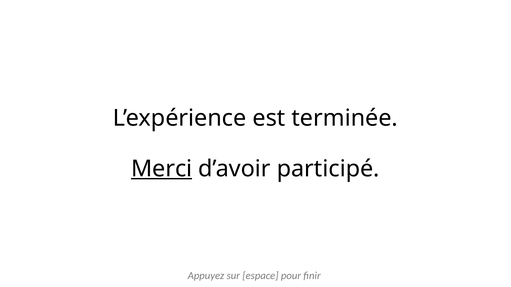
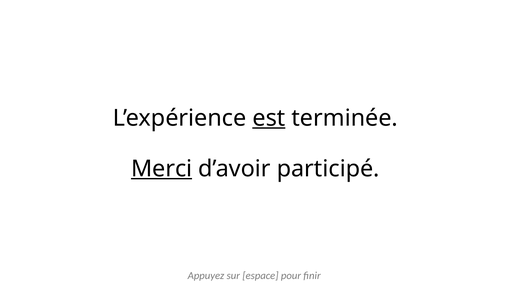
est underline: none -> present
